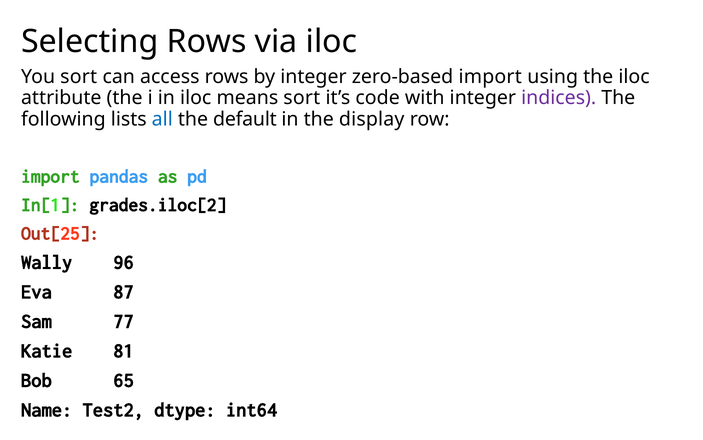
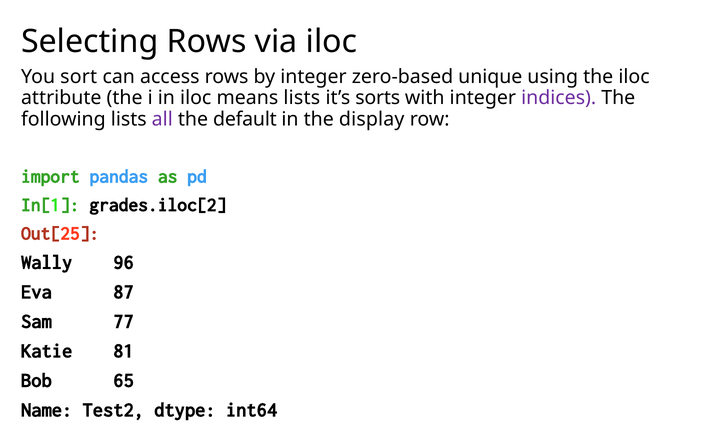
zero-based import: import -> unique
means sort: sort -> lists
code: code -> sorts
all colour: blue -> purple
